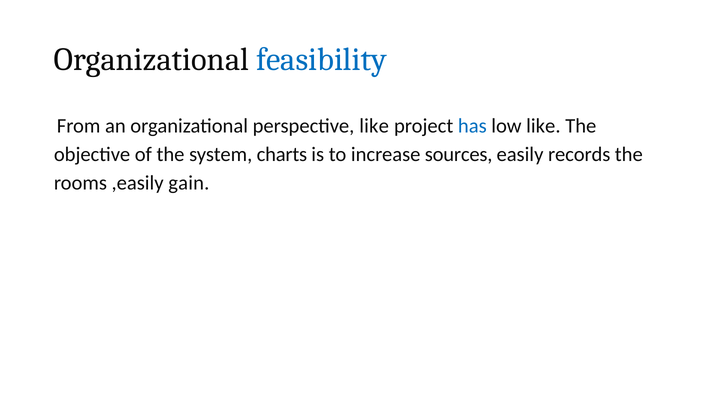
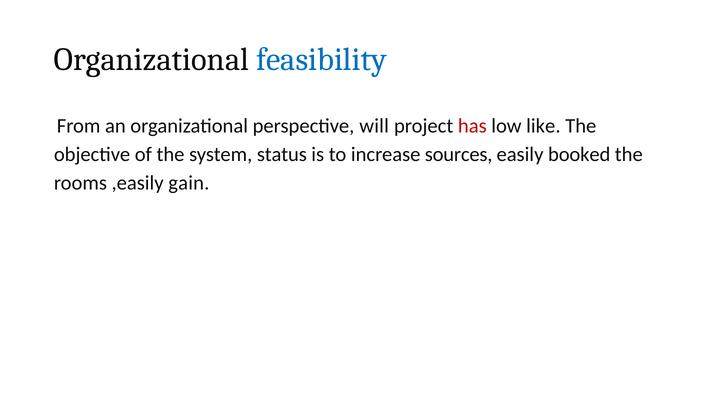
perspective like: like -> will
has colour: blue -> red
charts: charts -> status
records: records -> booked
